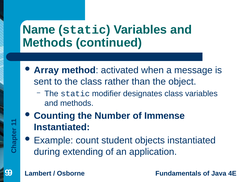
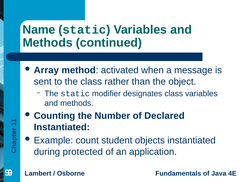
Immense: Immense -> Declared
extending: extending -> protected
